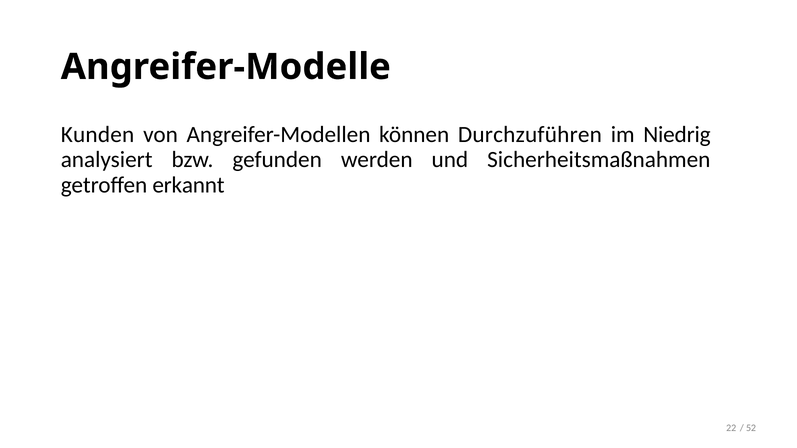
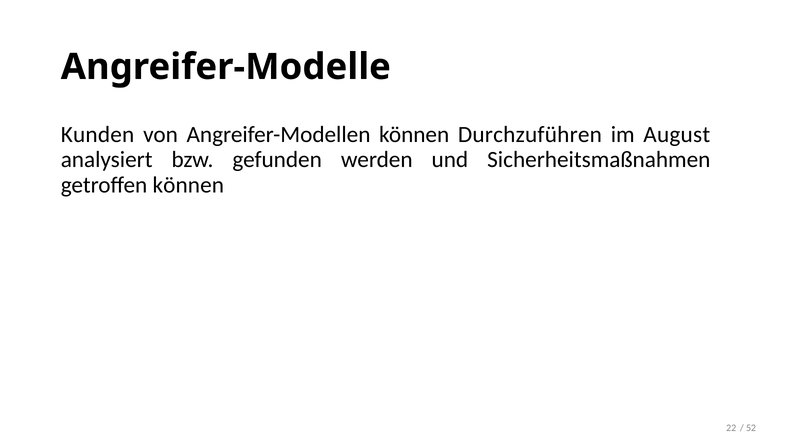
Niedrig: Niedrig -> August
getroffen erkannt: erkannt -> können
